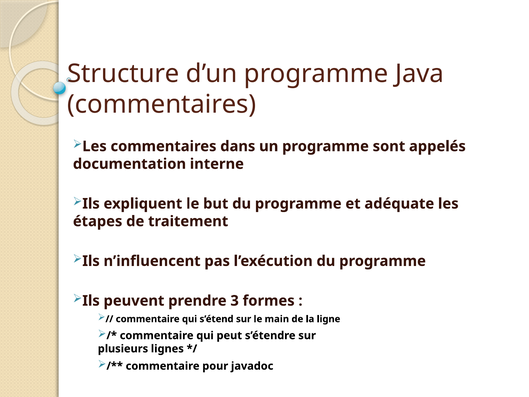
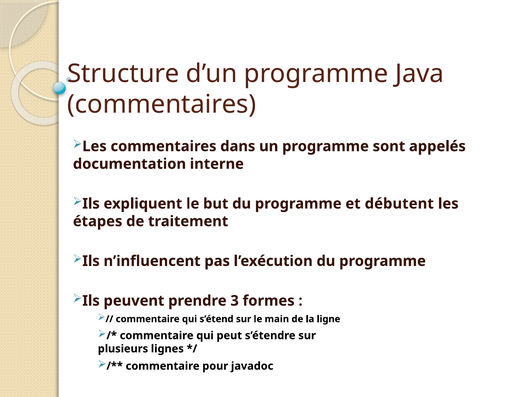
adéquate: adéquate -> débutent
